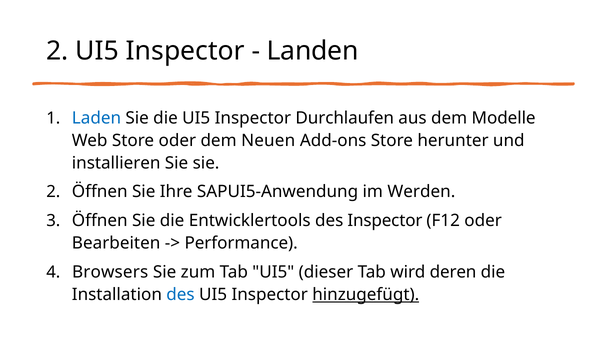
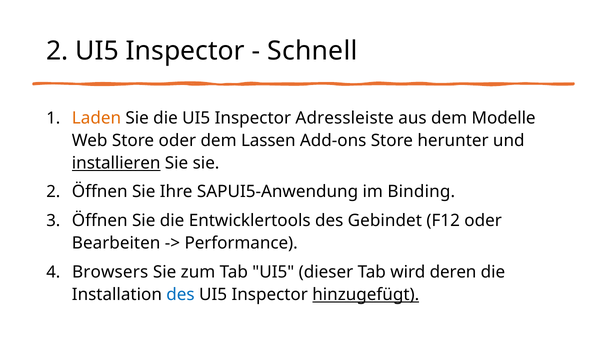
Landen: Landen -> Schnell
Laden colour: blue -> orange
Durchlaufen: Durchlaufen -> Adressleiste
Neuen: Neuen -> Lassen
installieren underline: none -> present
Werden: Werden -> Binding
des Inspector: Inspector -> Gebindet
